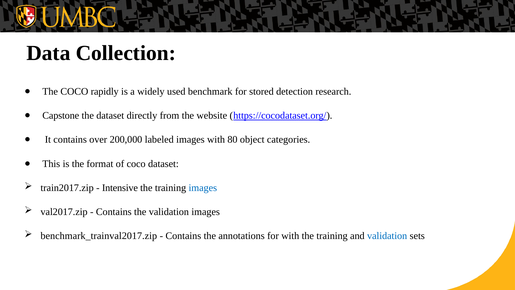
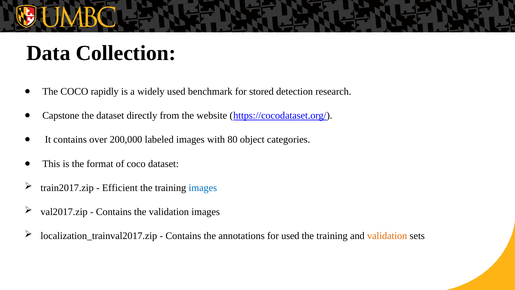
Intensive: Intensive -> Efficient
benchmark_trainval2017.zip: benchmark_trainval2017.zip -> localization_trainval2017.zip
for with: with -> used
validation at (387, 236) colour: blue -> orange
